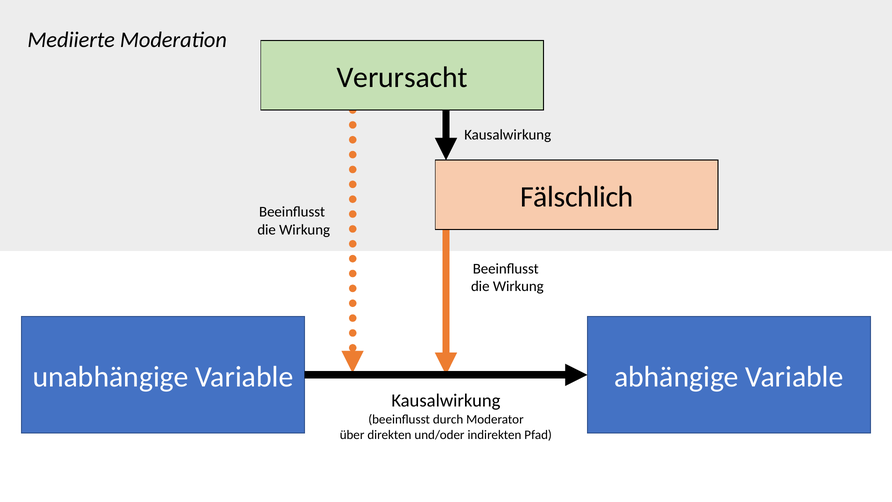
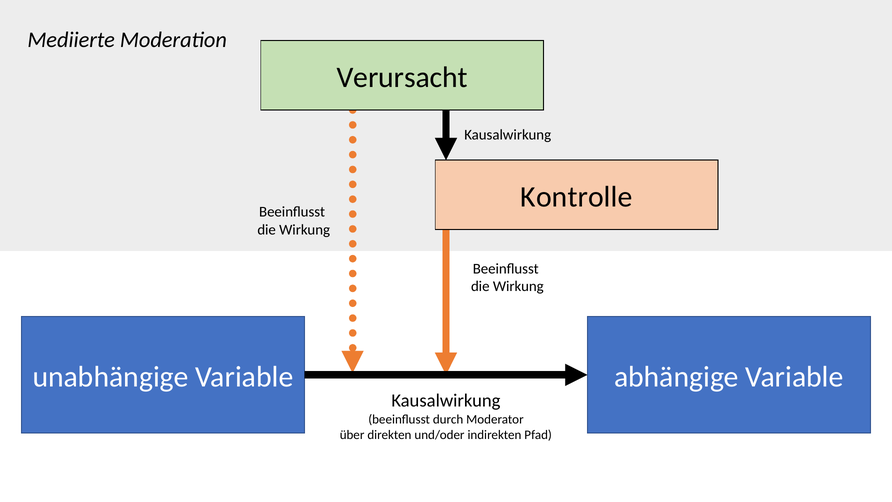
Fälschlich: Fälschlich -> Kontrolle
